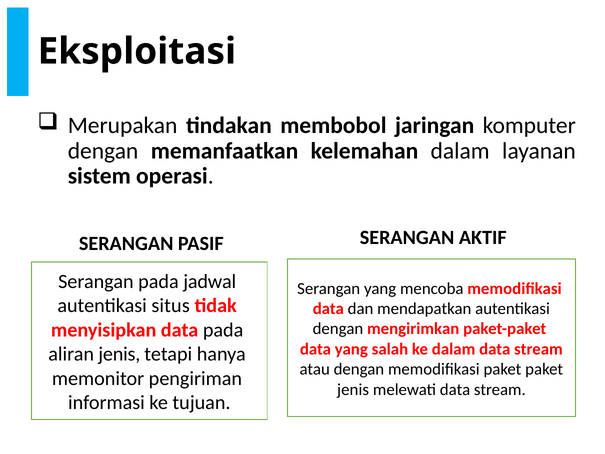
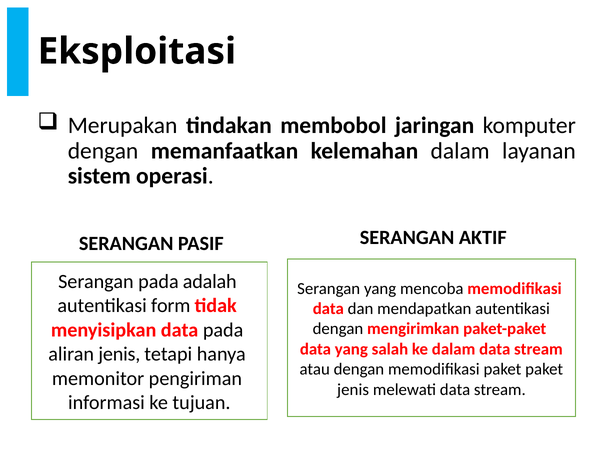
jadwal: jadwal -> adalah
situs: situs -> form
